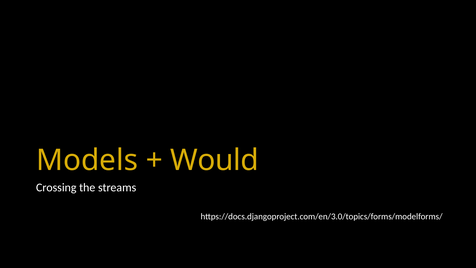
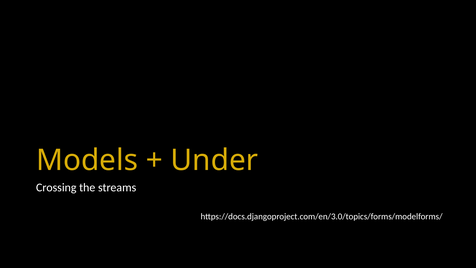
Would: Would -> Under
